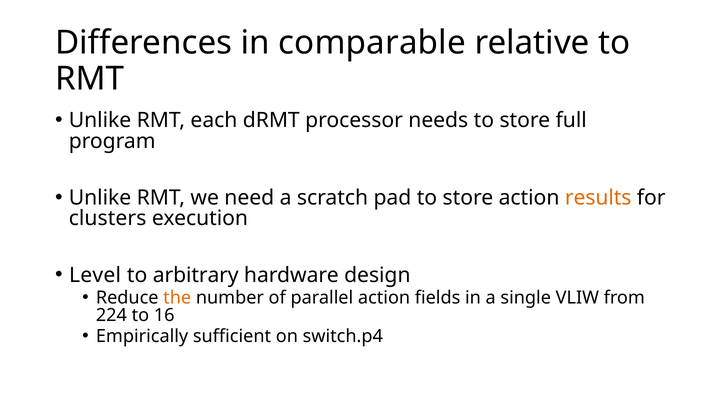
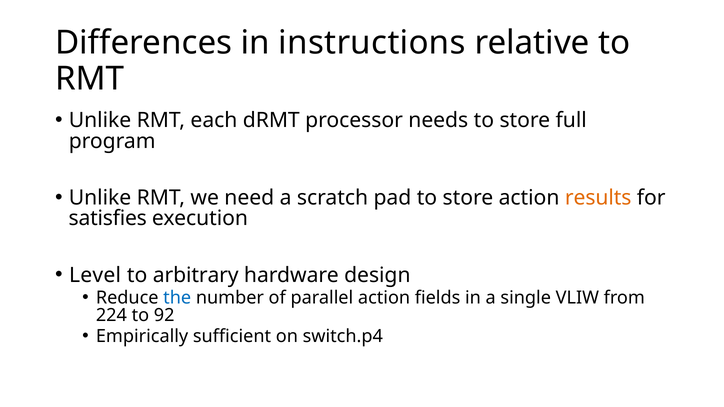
comparable: comparable -> instructions
clusters: clusters -> satisfies
the colour: orange -> blue
16: 16 -> 92
